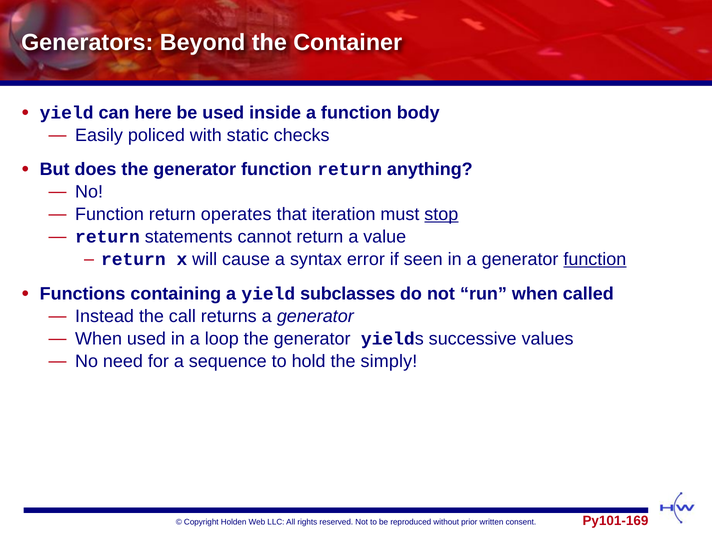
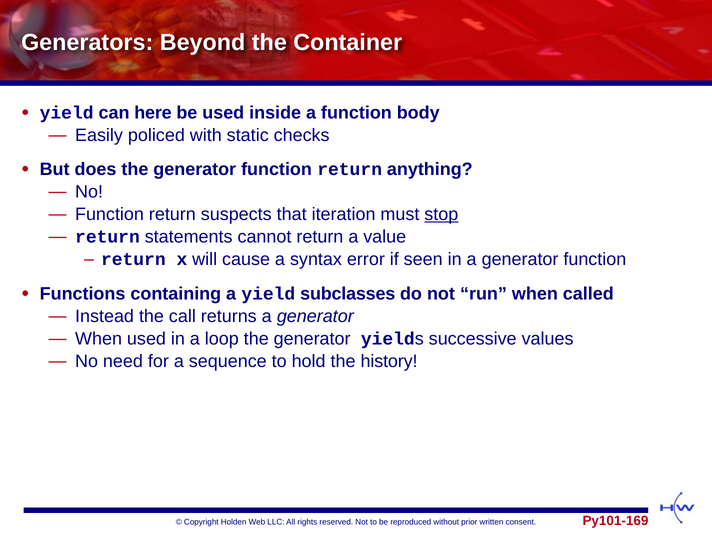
operates: operates -> suspects
function at (595, 259) underline: present -> none
simply: simply -> history
